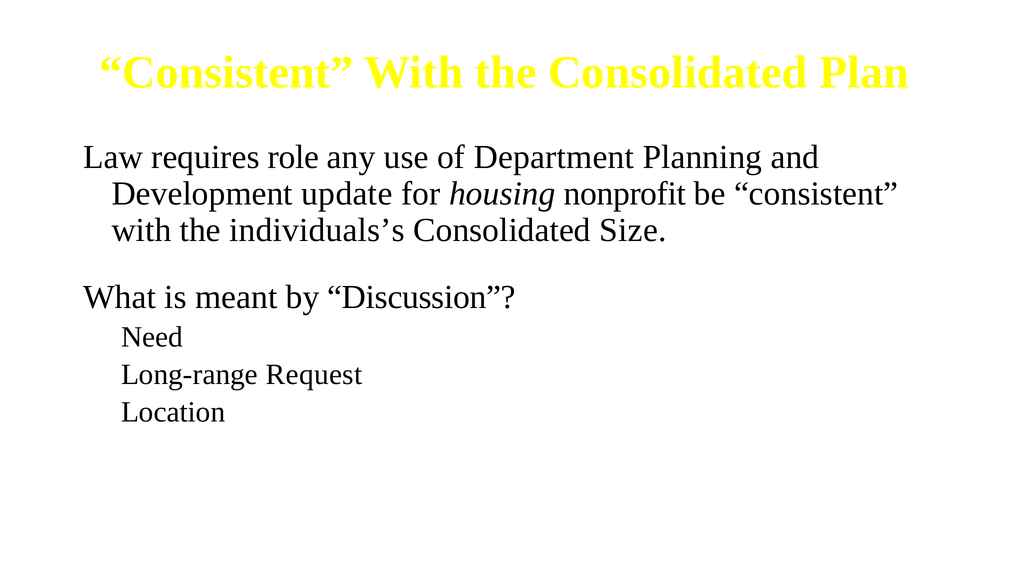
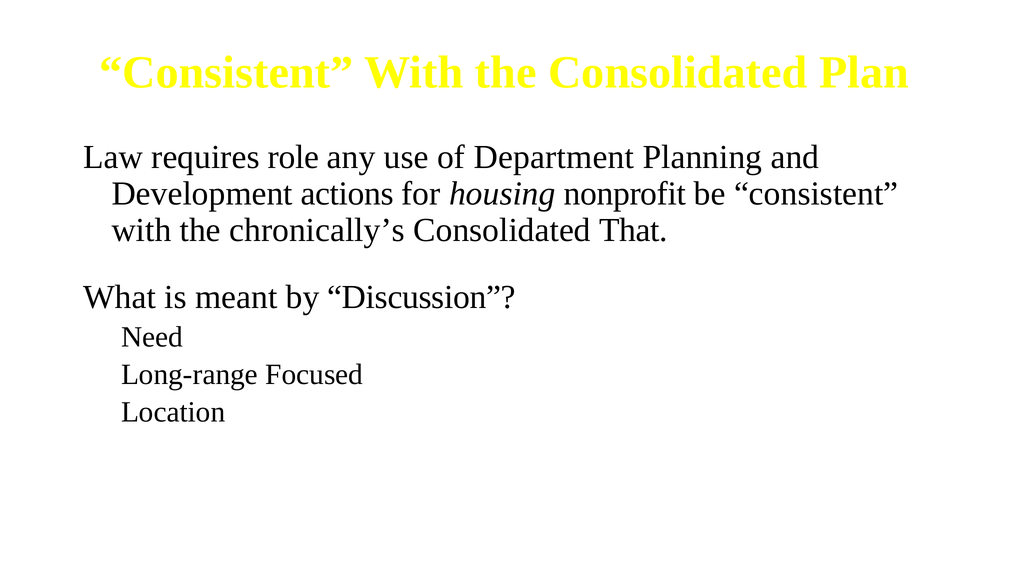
update: update -> actions
individuals’s: individuals’s -> chronically’s
Size: Size -> That
Request: Request -> Focused
